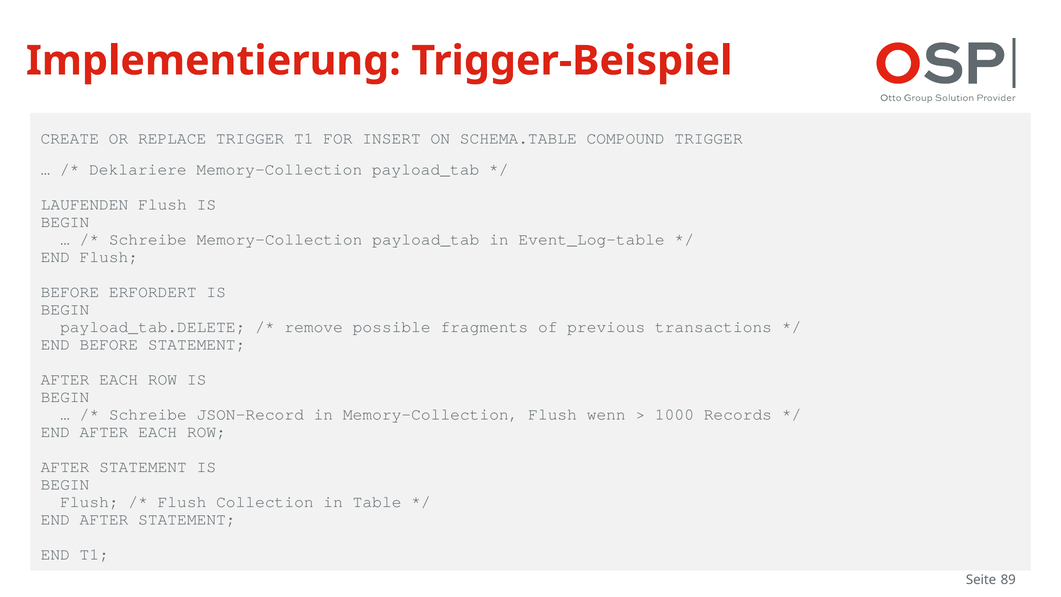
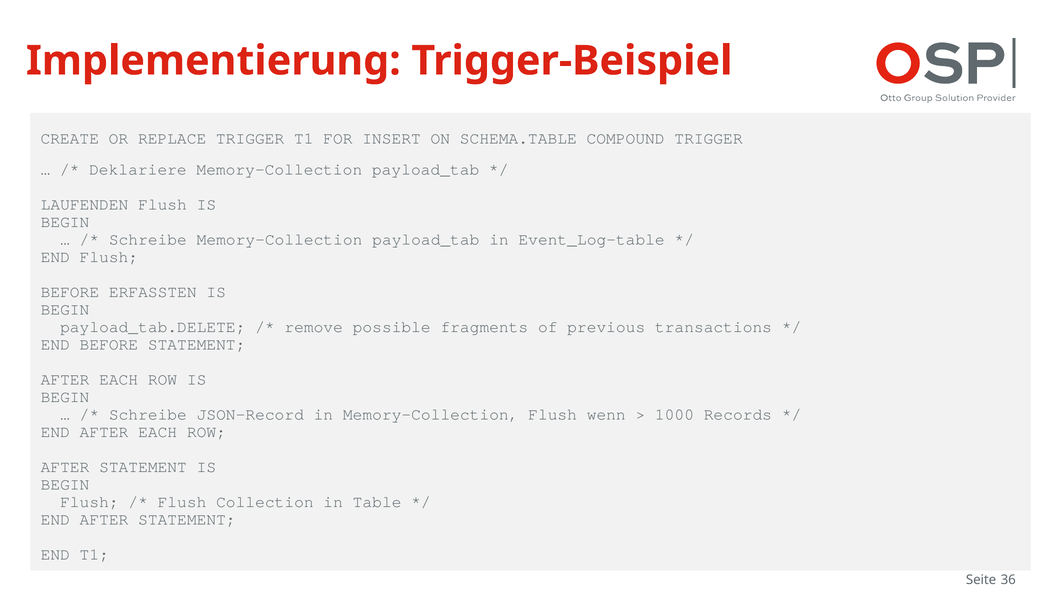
ERFORDERT: ERFORDERT -> ERFASSTEN
89: 89 -> 36
